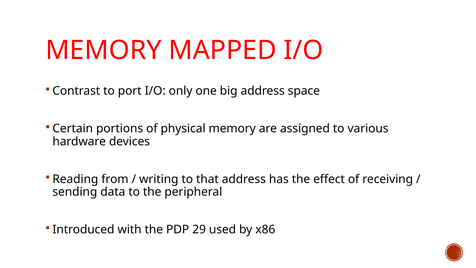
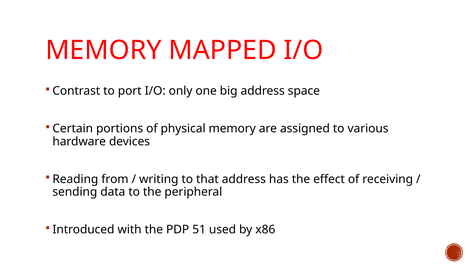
29: 29 -> 51
